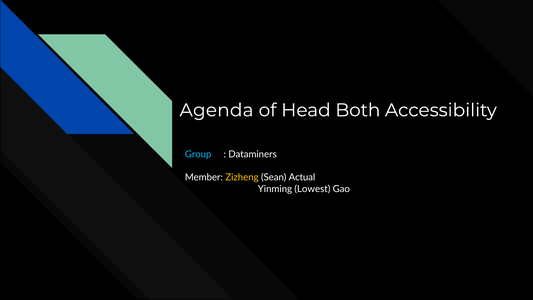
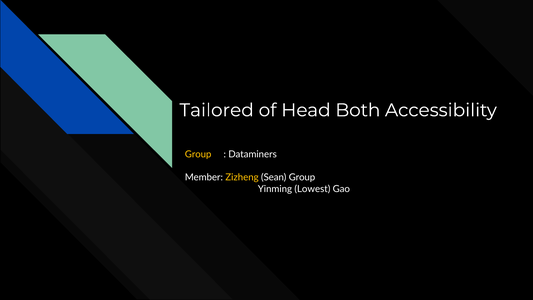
Agenda: Agenda -> Tailored
Group at (198, 154) colour: light blue -> yellow
Sean Actual: Actual -> Group
